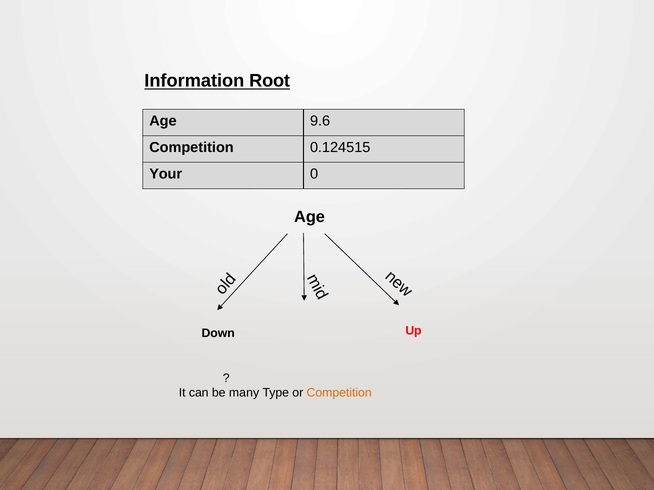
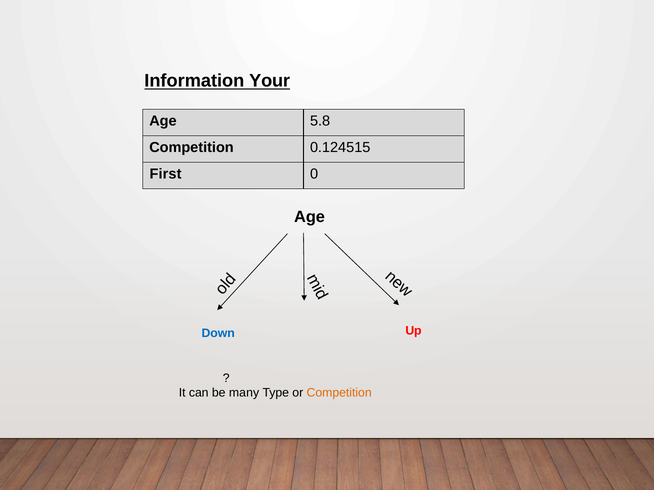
Root: Root -> Your
9.6: 9.6 -> 5.8
Your: Your -> First
Down colour: black -> blue
